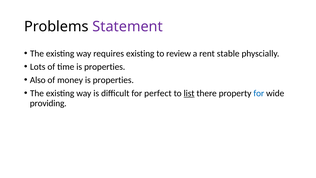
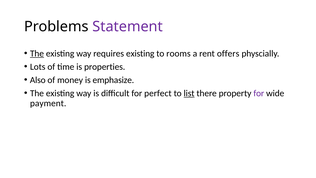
The at (37, 53) underline: none -> present
review: review -> rooms
stable: stable -> offers
money is properties: properties -> emphasize
for at (259, 93) colour: blue -> purple
providing: providing -> payment
